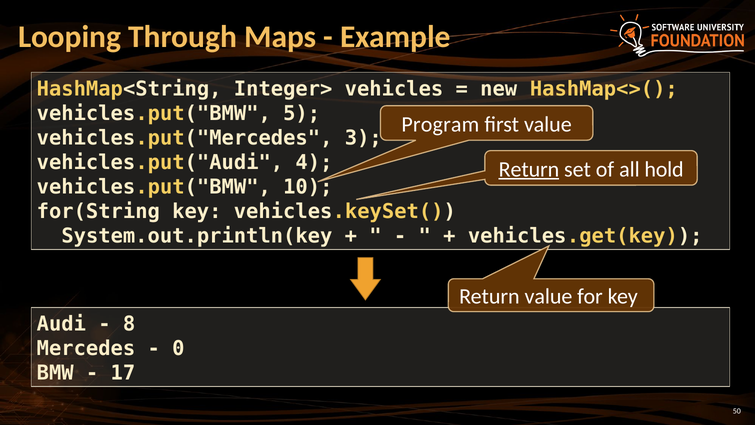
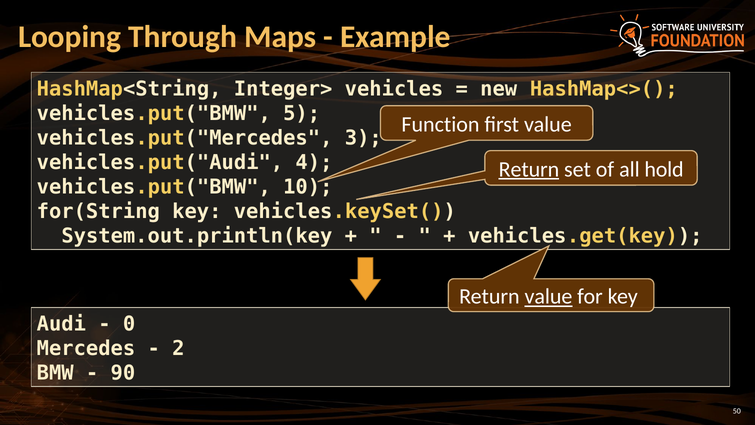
Program: Program -> Function
value at (549, 297) underline: none -> present
8: 8 -> 0
0: 0 -> 2
17: 17 -> 90
